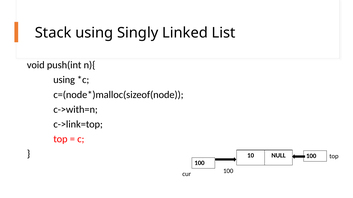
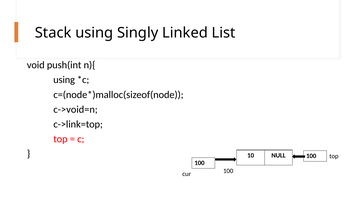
c->with=n: c->with=n -> c->void=n
